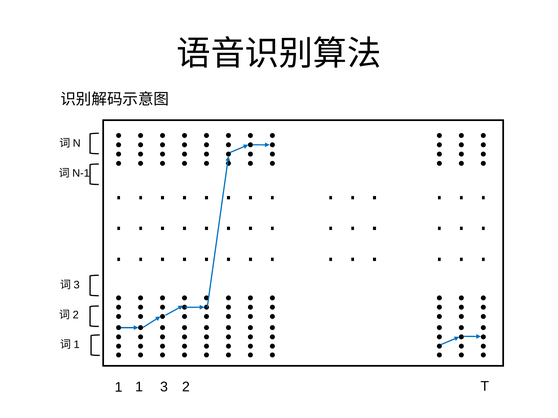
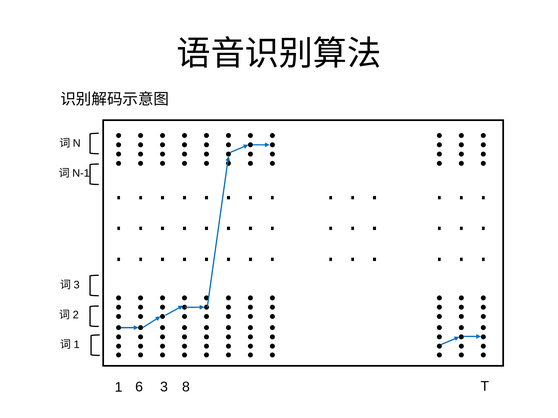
1 1: 1 -> 6
2: 2 -> 8
